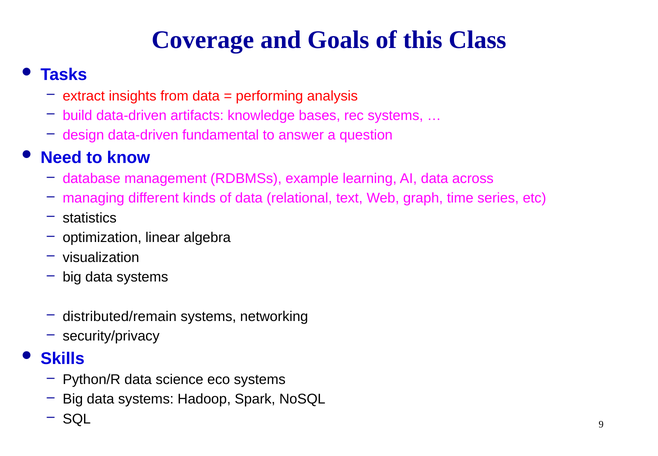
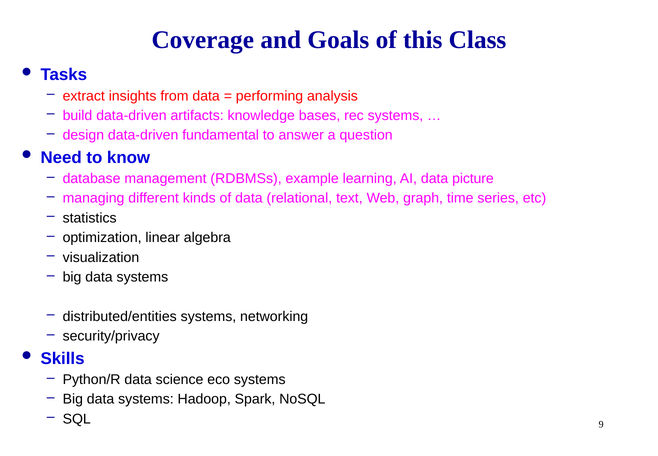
across: across -> picture
distributed/remain: distributed/remain -> distributed/entities
